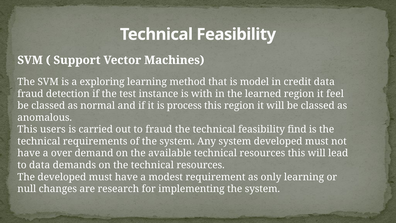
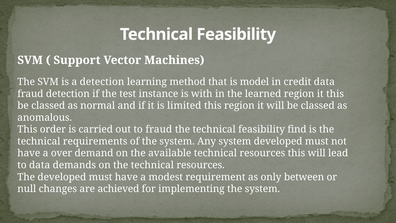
a exploring: exploring -> detection
it feel: feel -> this
process: process -> limited
users: users -> order
only learning: learning -> between
research: research -> achieved
